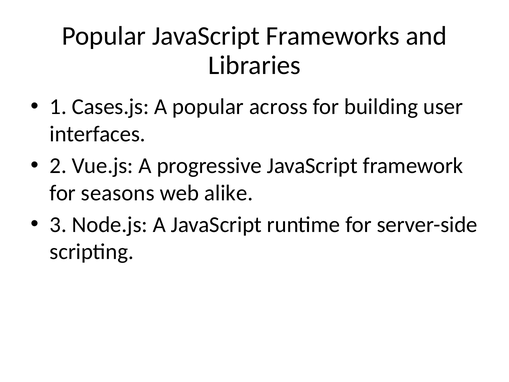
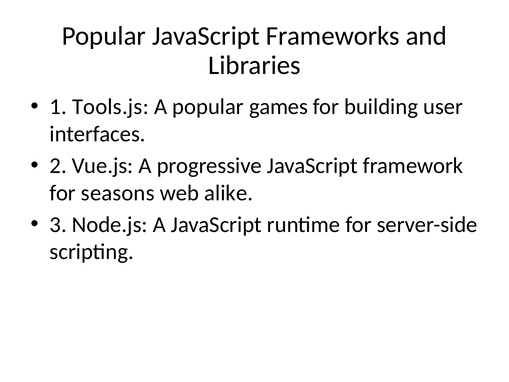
Cases.js: Cases.js -> Tools.js
across: across -> games
